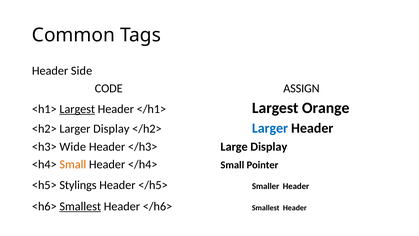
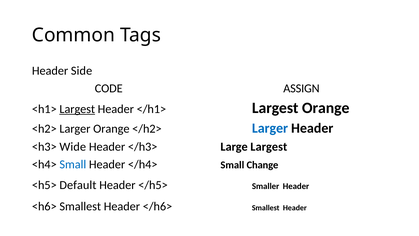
Larger Display: Display -> Orange
Large Display: Display -> Largest
Small at (73, 164) colour: orange -> blue
Pointer: Pointer -> Change
Stylings: Stylings -> Default
Smallest at (80, 206) underline: present -> none
